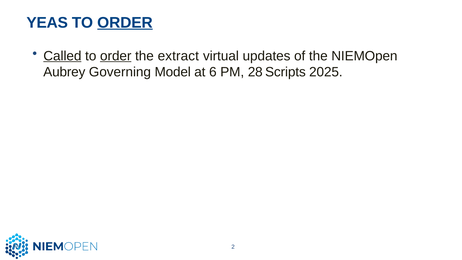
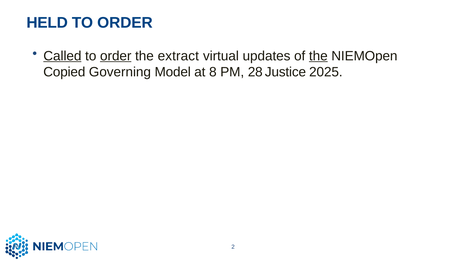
YEAS: YEAS -> HELD
ORDER at (125, 23) underline: present -> none
the at (318, 56) underline: none -> present
Aubrey: Aubrey -> Copied
6: 6 -> 8
Scripts: Scripts -> Justice
